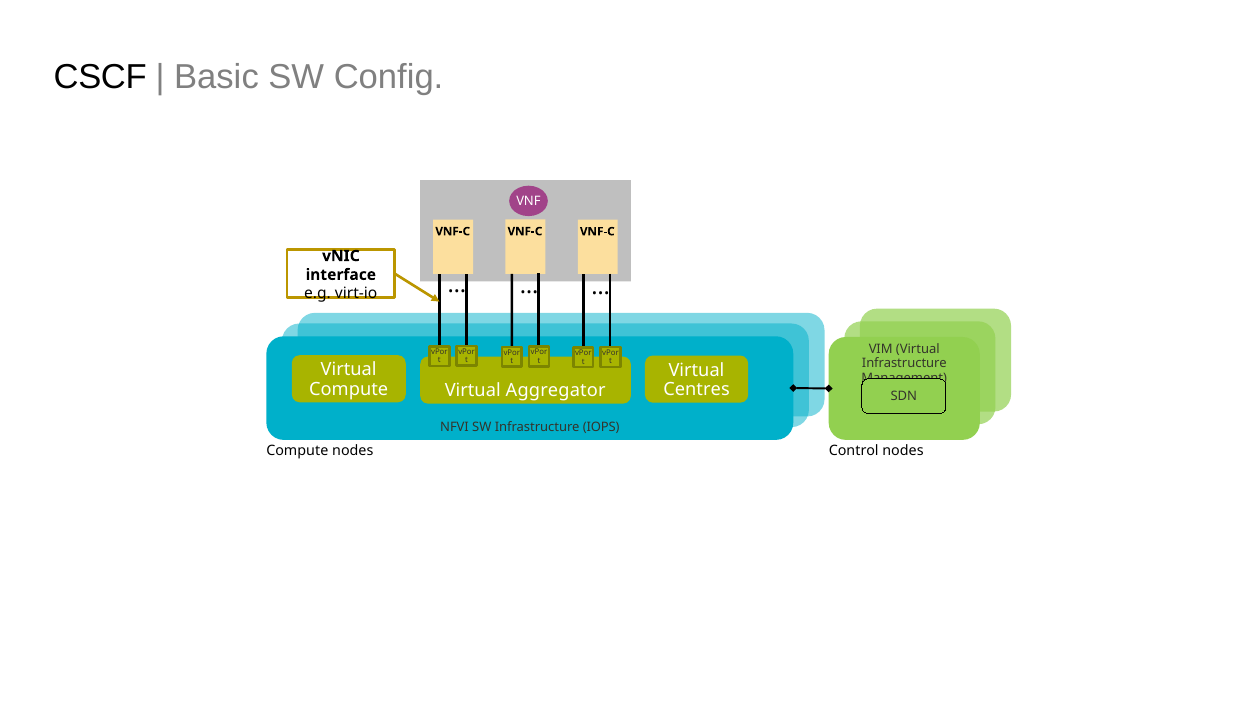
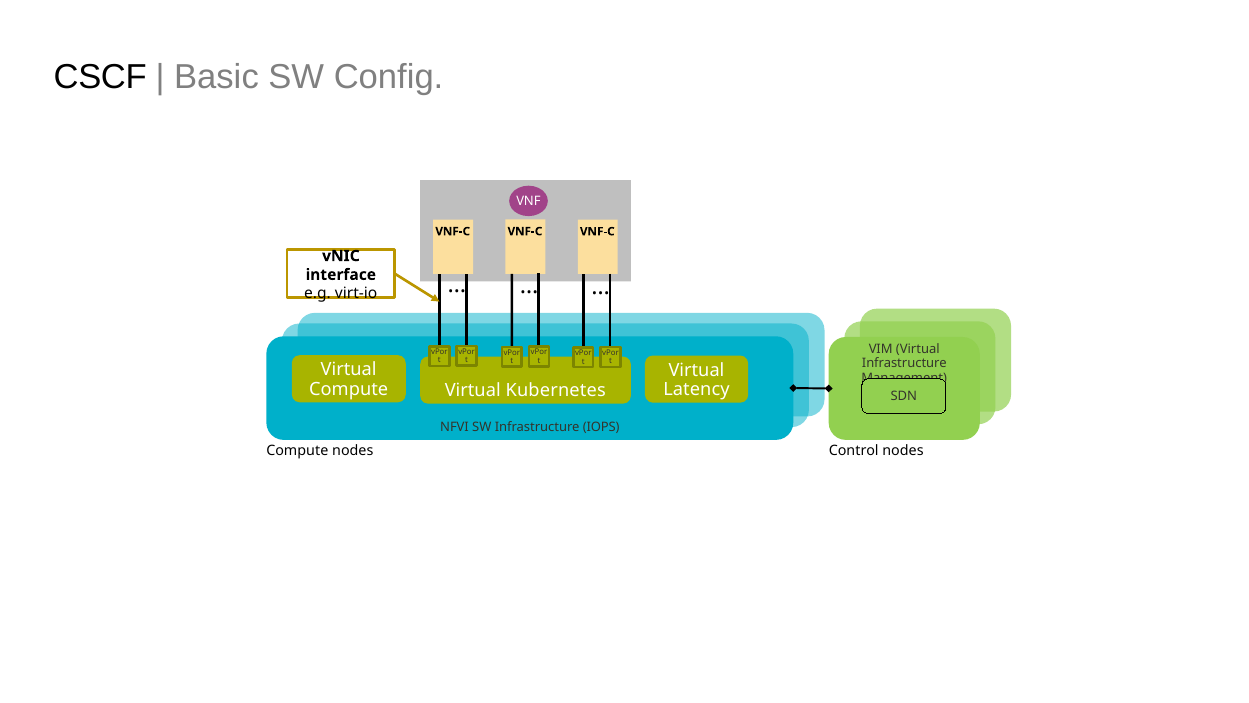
Centres: Centres -> Latency
Aggregator: Aggregator -> Kubernetes
